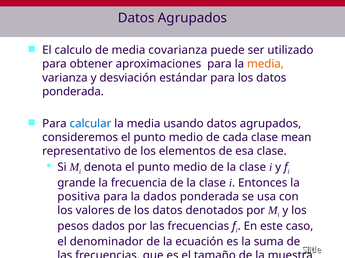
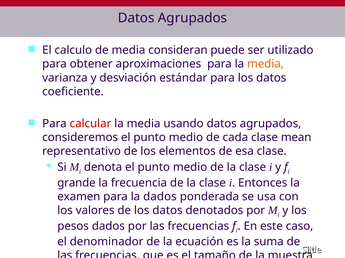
covarianza: covarianza -> consideran
ponderada at (73, 92): ponderada -> coeficiente
calcular colour: blue -> red
positiva: positiva -> examen
